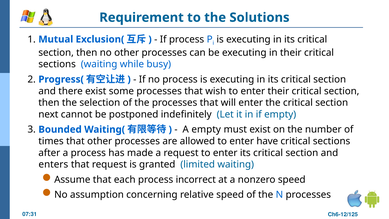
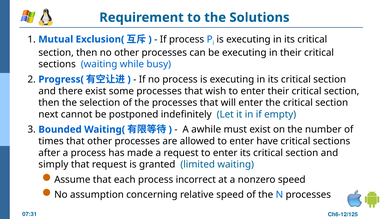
A empty: empty -> awhile
enters: enters -> simply
